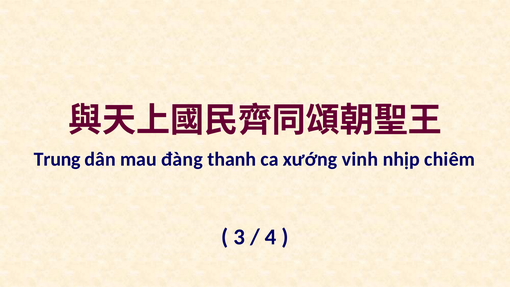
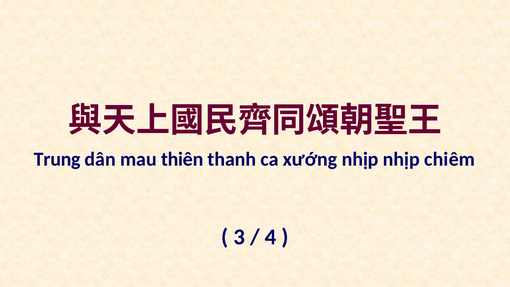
đàng: đàng -> thiên
xướng vinh: vinh -> nhịp
